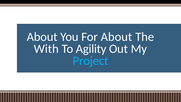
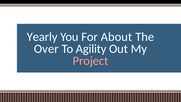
About at (42, 37): About -> Yearly
With: With -> Over
Project colour: light blue -> pink
